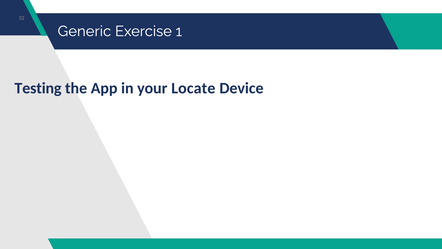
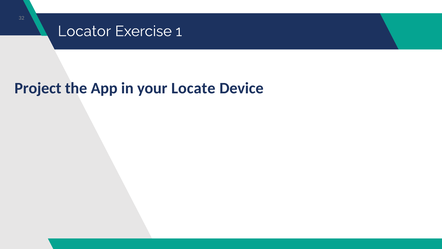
Generic: Generic -> Locator
Testing: Testing -> Project
